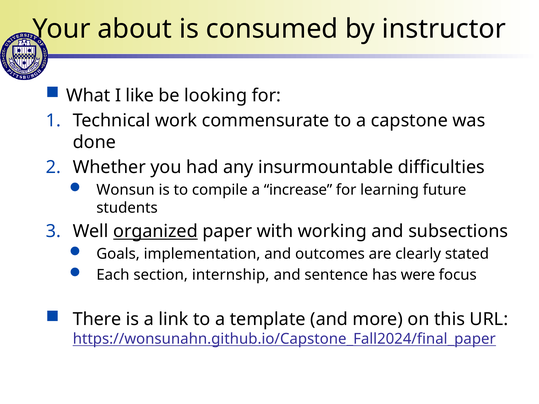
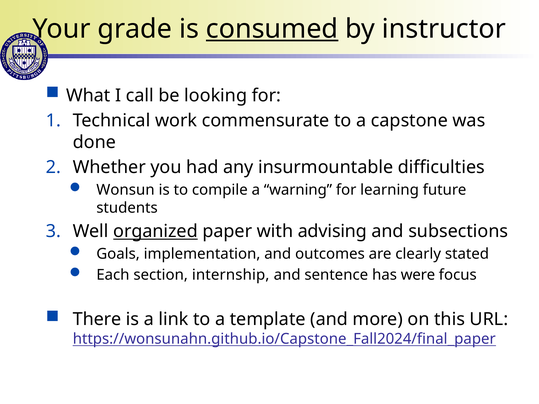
about: about -> grade
consumed underline: none -> present
like: like -> call
increase: increase -> warning
working: working -> advising
